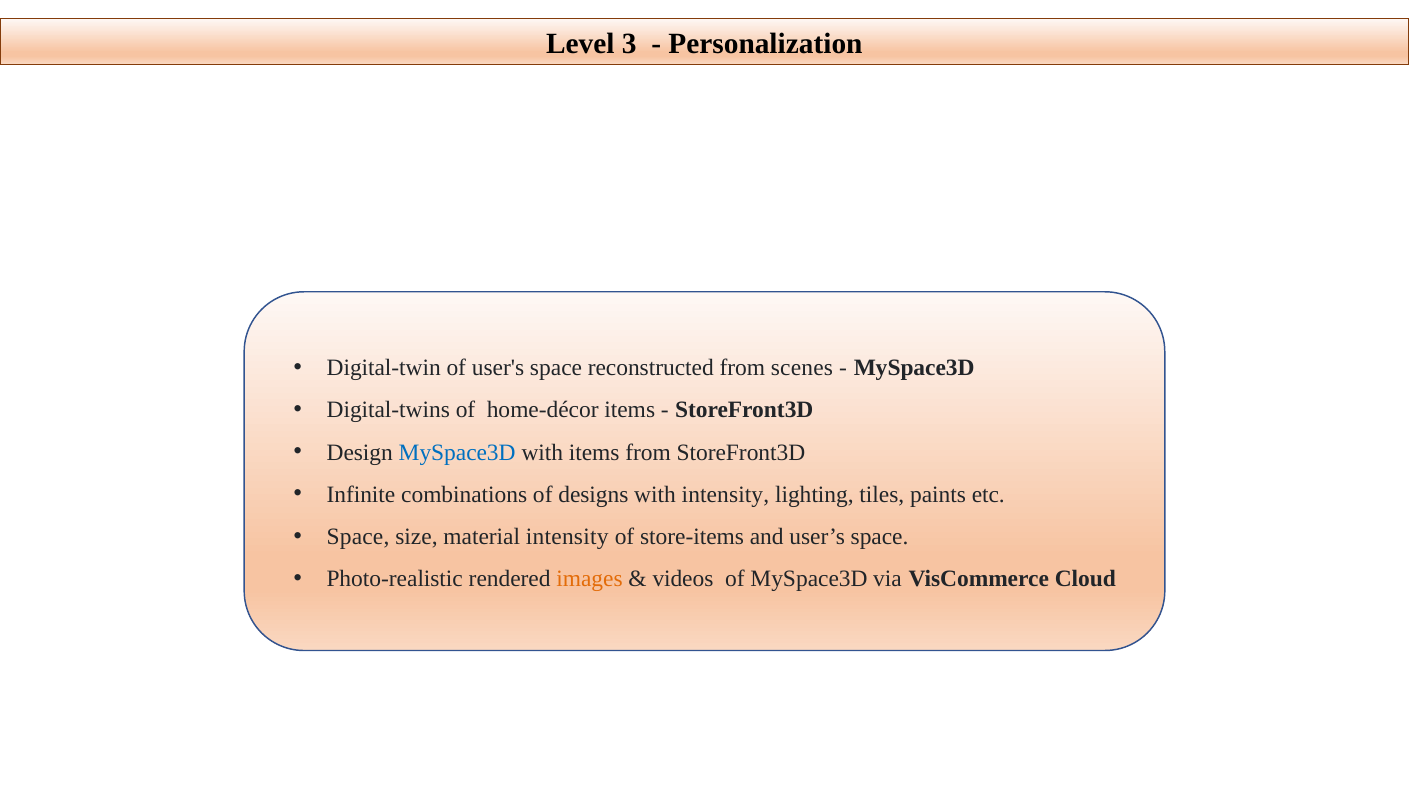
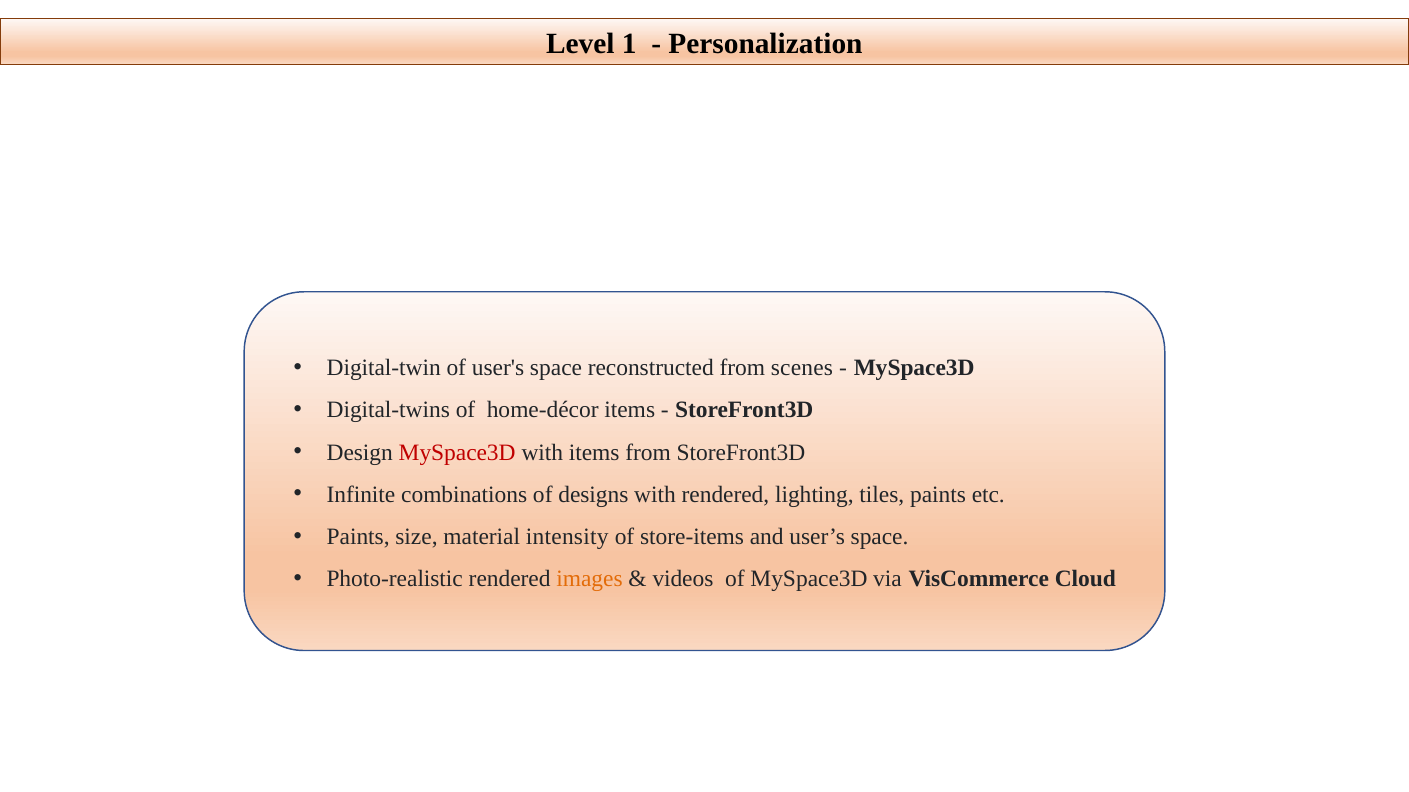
3: 3 -> 1
MySpace3D at (457, 453) colour: blue -> red
with intensity: intensity -> rendered
Space at (358, 537): Space -> Paints
